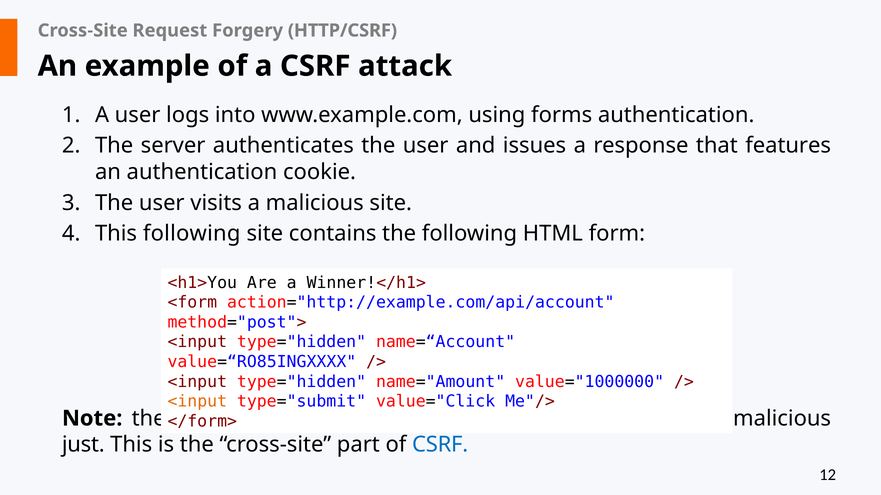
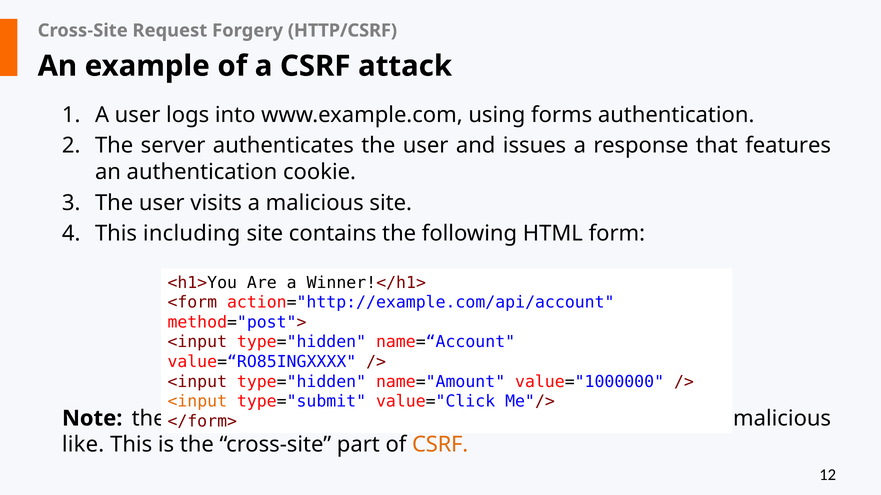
This following: following -> including
just: just -> like
CSRF at (440, 445) colour: blue -> orange
